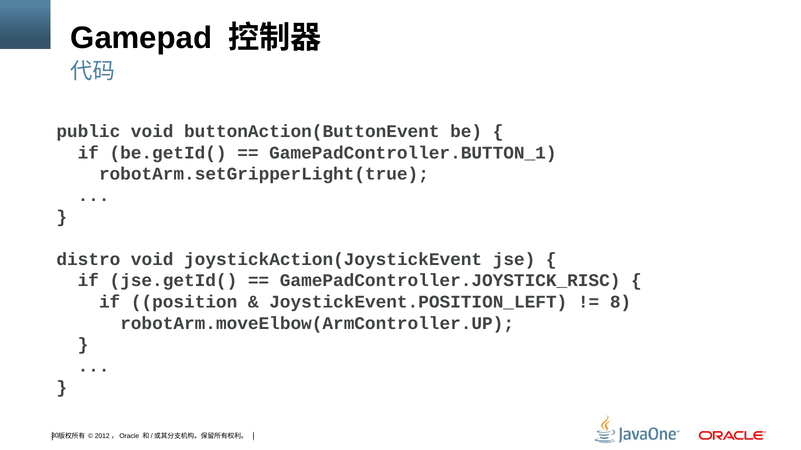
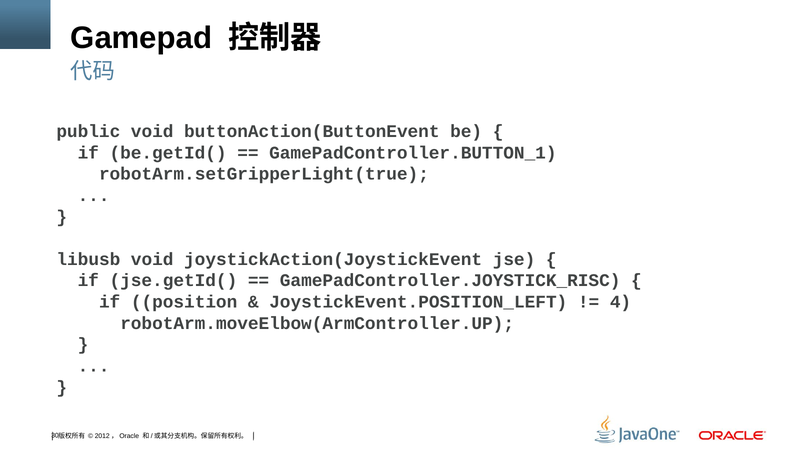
distro: distro -> libusb
8: 8 -> 4
